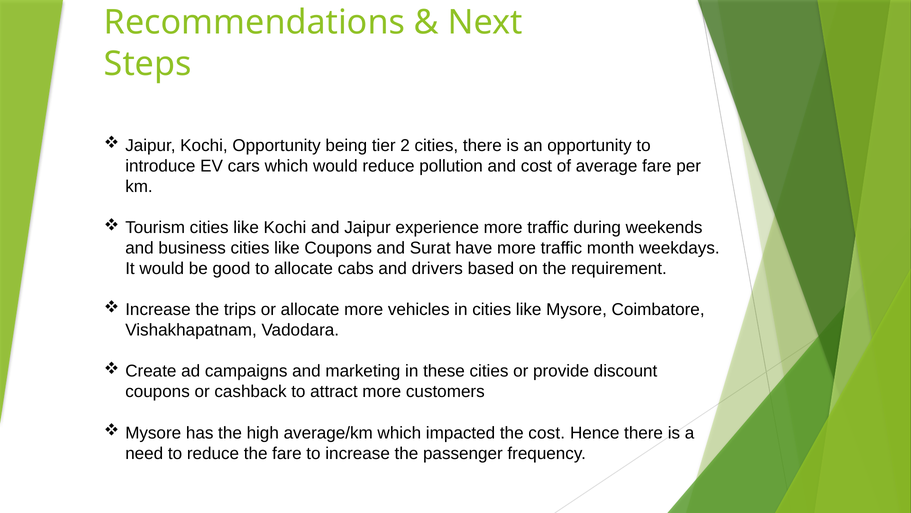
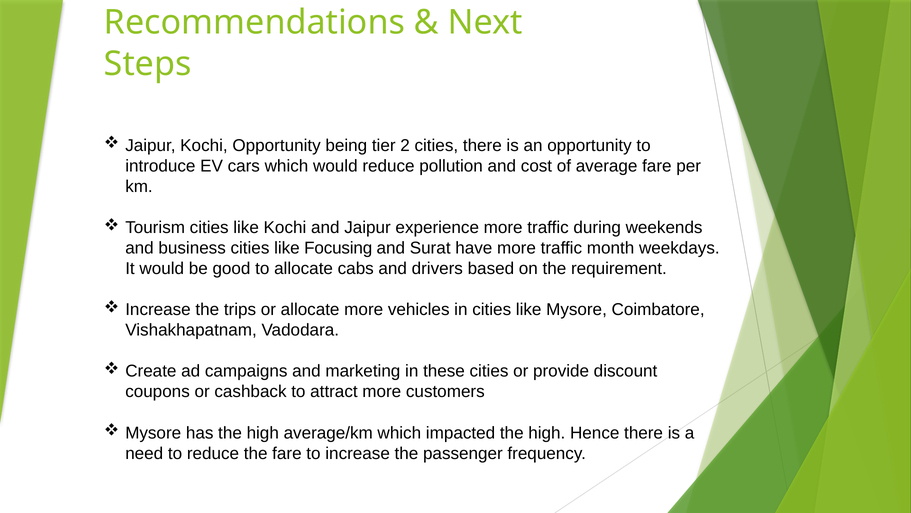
like Coupons: Coupons -> Focusing
impacted the cost: cost -> high
